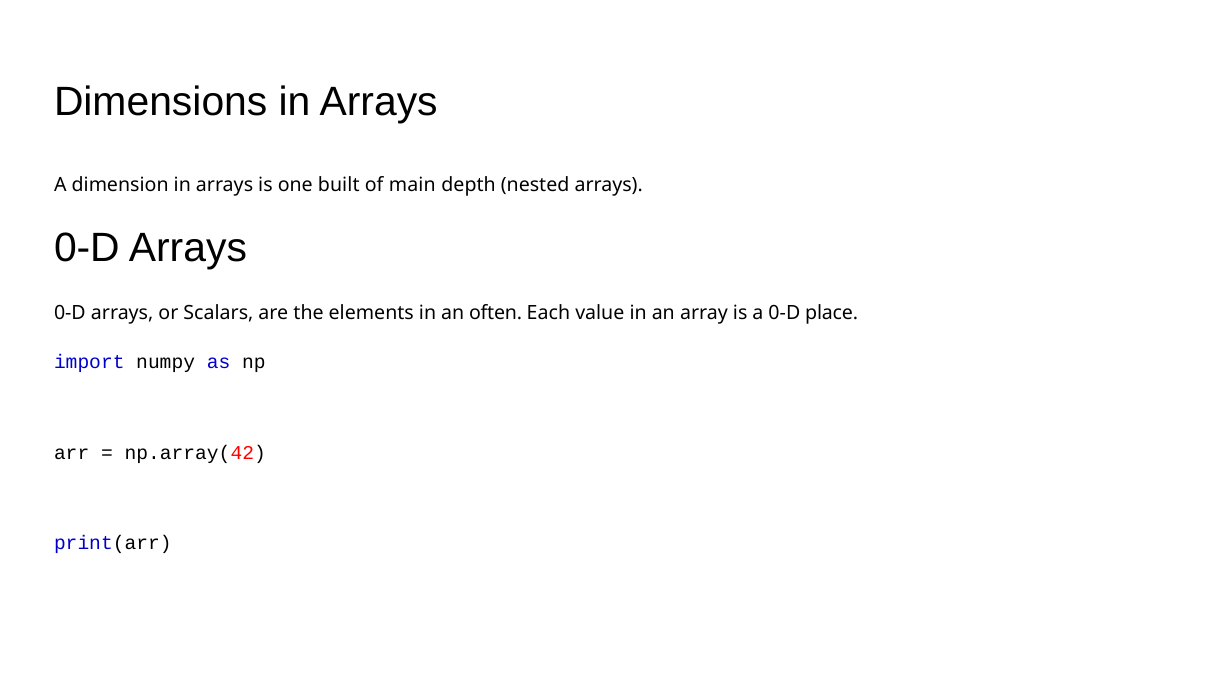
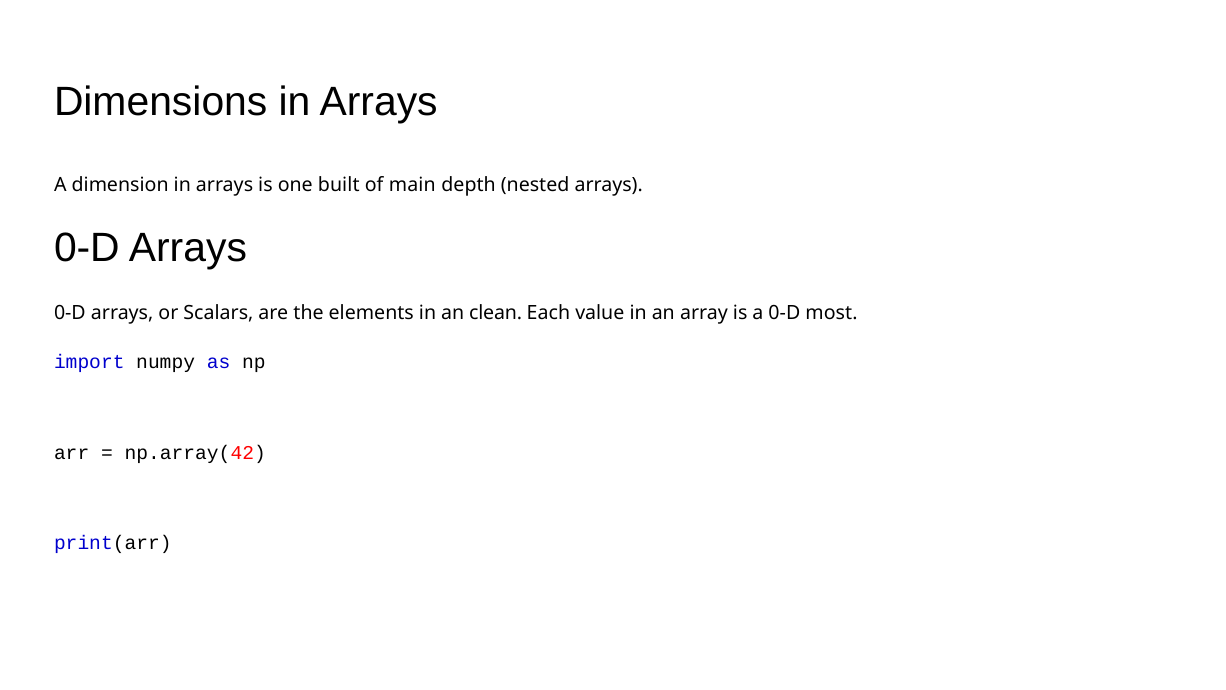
often: often -> clean
place: place -> most
